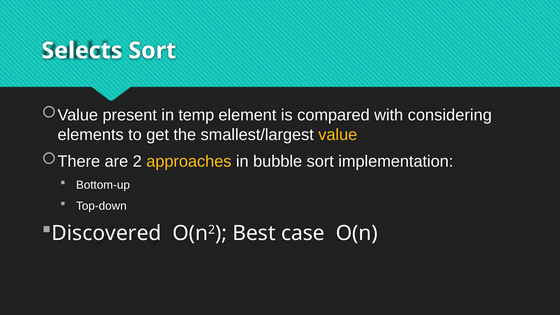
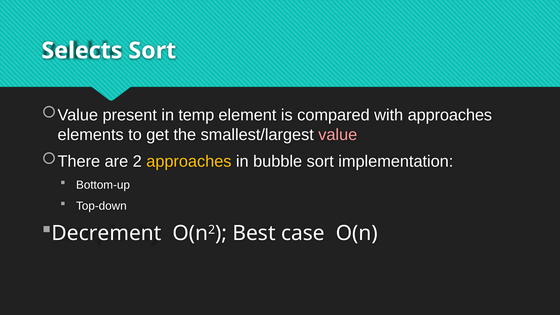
with considering: considering -> approaches
value colour: yellow -> pink
Discovered: Discovered -> Decrement
